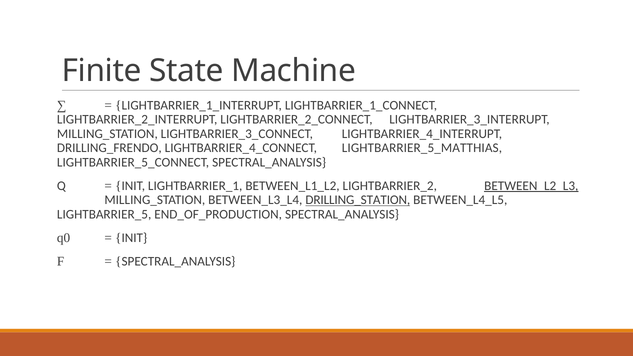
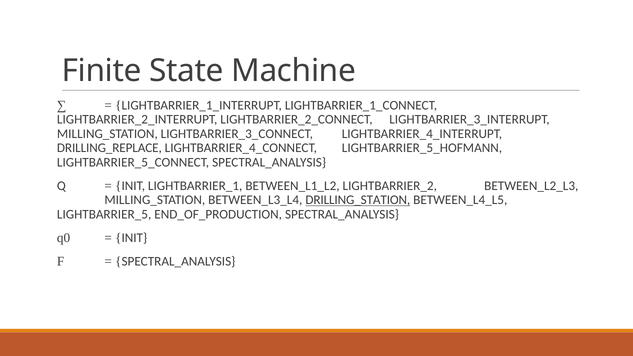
DRILLING_FRENDO: DRILLING_FRENDO -> DRILLING_REPLACE
LIGHTBARRIER_5_MATTHIAS: LIGHTBARRIER_5_MATTHIAS -> LIGHTBARRIER_5_HOFMANN
BETWEEN_L2_L3 underline: present -> none
